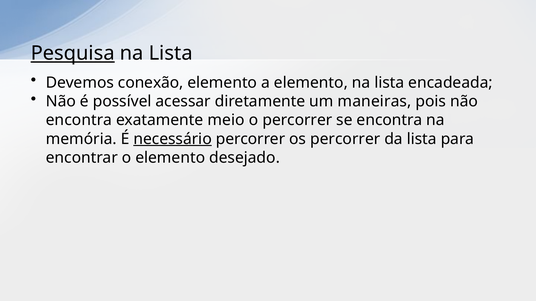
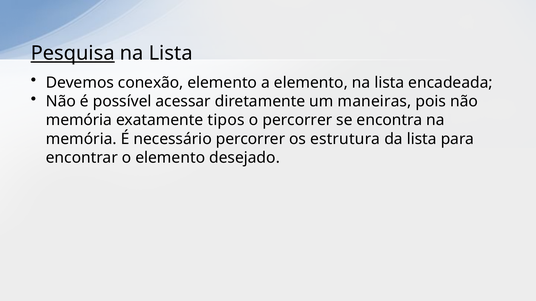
encontra at (79, 120): encontra -> memória
meio: meio -> tipos
necessário underline: present -> none
os percorrer: percorrer -> estrutura
